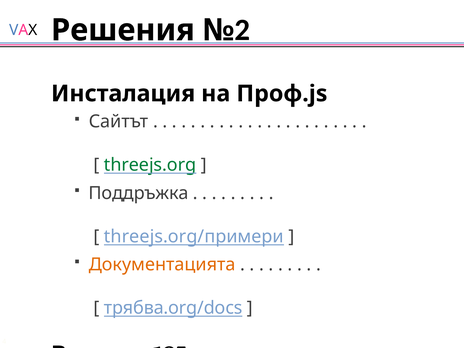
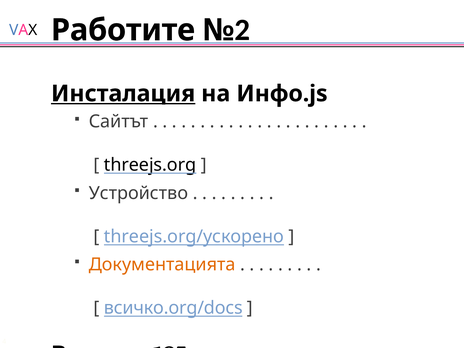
Решения: Решения -> Работите
Инсталация underline: none -> present
Проф.js: Проф.js -> Инфо.js
threejs.org colour: green -> black
Поддръжка: Поддръжка -> Устройство
threejs.org/примери: threejs.org/примери -> threejs.org/ускорено
трябва.org/docs: трябва.org/docs -> всичко.org/docs
